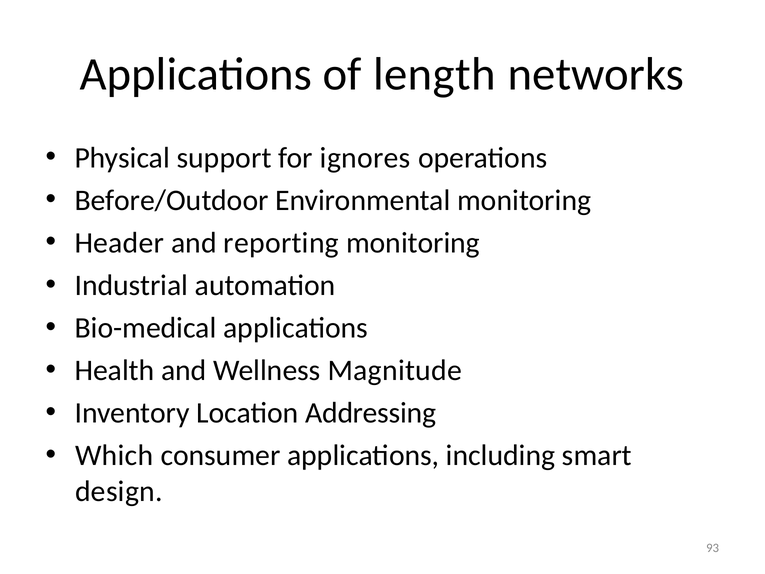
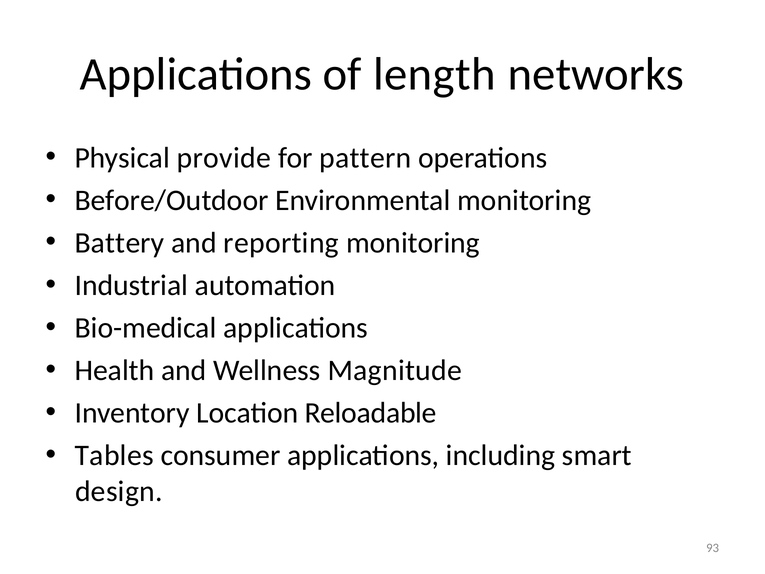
support: support -> provide
ignores: ignores -> pattern
Header: Header -> Battery
Addressing: Addressing -> Reloadable
Which: Which -> Tables
